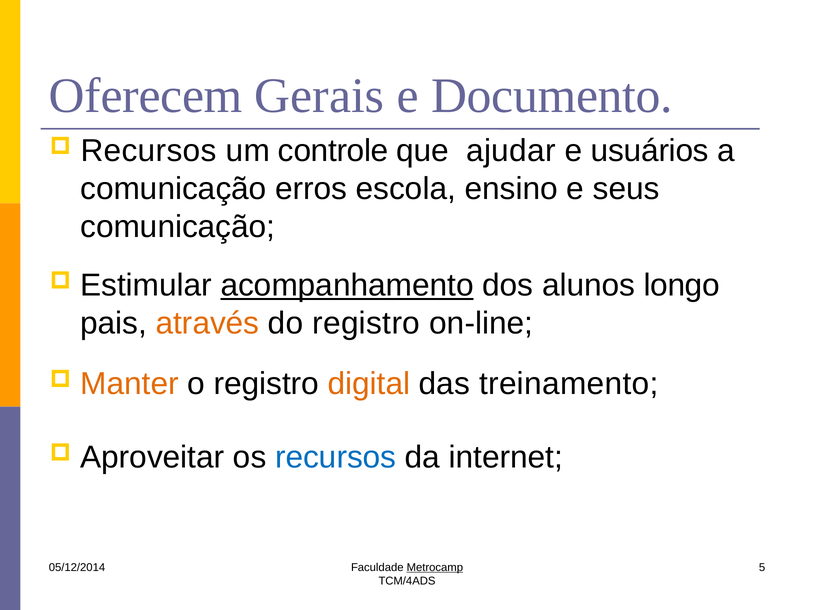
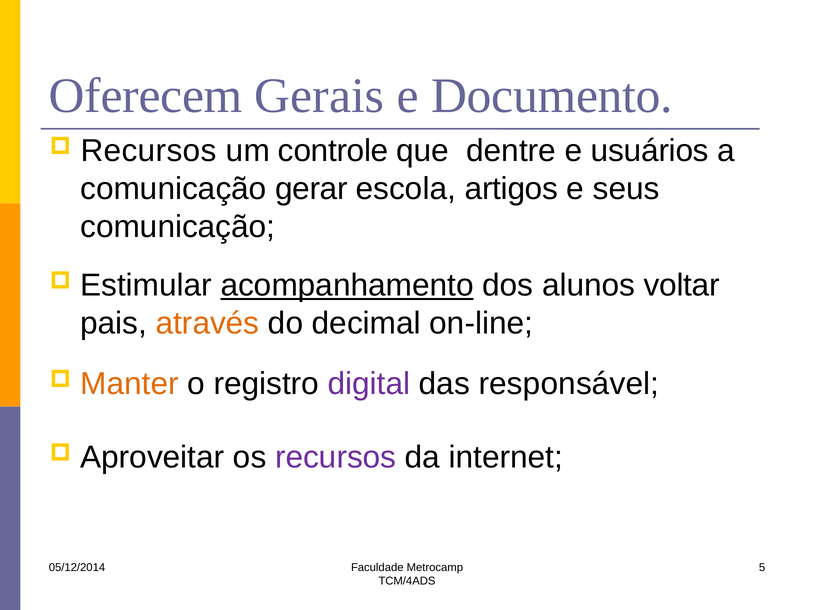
ajudar: ajudar -> dentre
erros: erros -> gerar
ensino: ensino -> artigos
longo: longo -> voltar
do registro: registro -> decimal
digital colour: orange -> purple
treinamento: treinamento -> responsável
recursos at (336, 458) colour: blue -> purple
Metrocamp underline: present -> none
